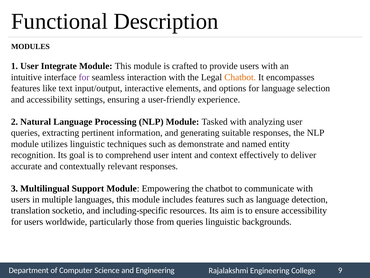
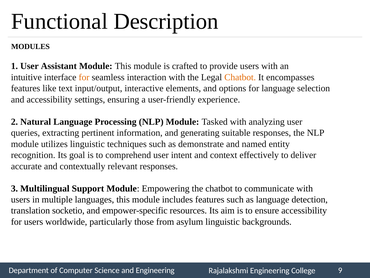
Integrate: Integrate -> Assistant
for at (84, 77) colour: purple -> orange
including-specific: including-specific -> empower-specific
from queries: queries -> asylum
